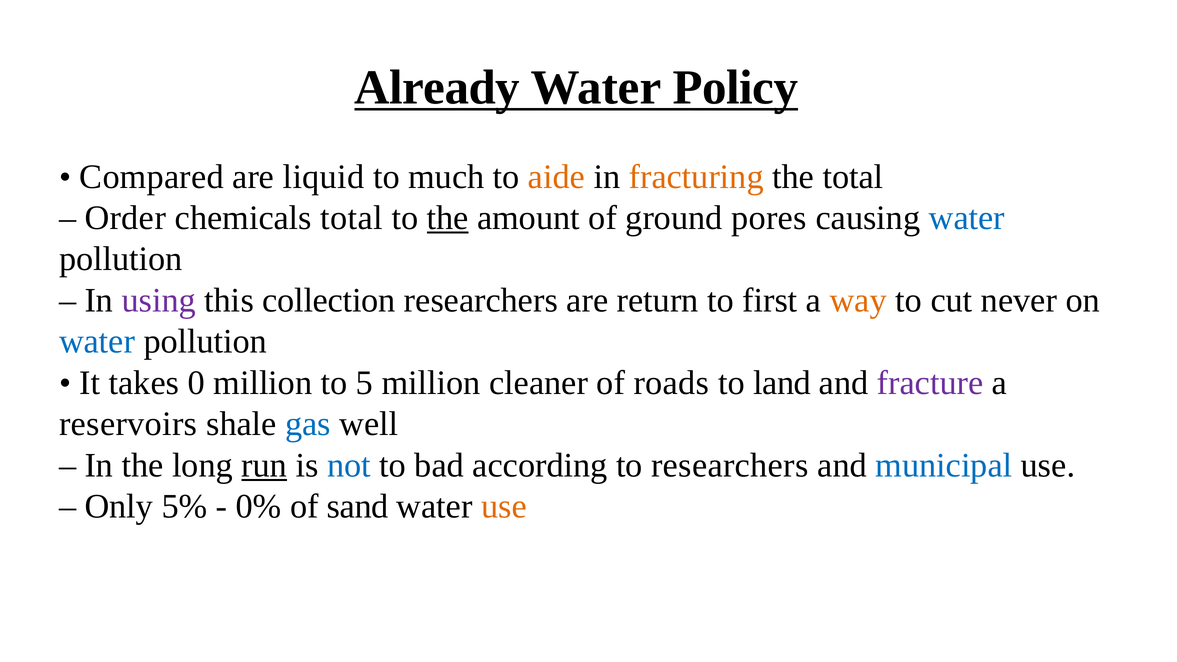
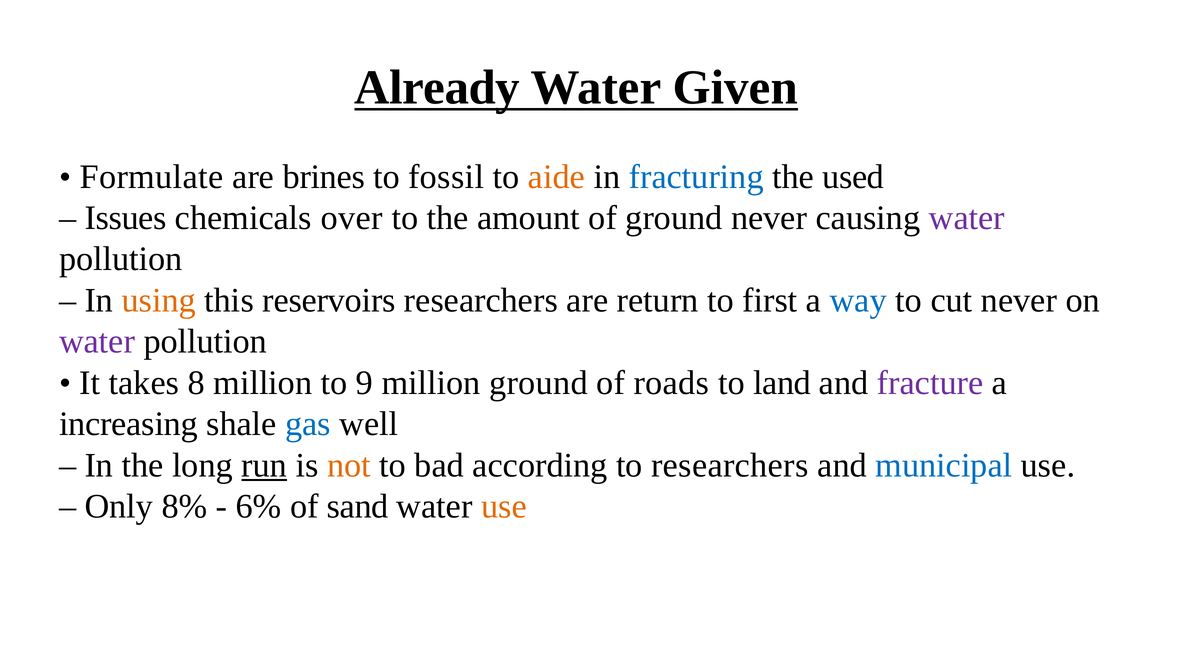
Policy: Policy -> Given
Compared: Compared -> Formulate
liquid: liquid -> brines
much: much -> fossil
fracturing colour: orange -> blue
the total: total -> used
Order: Order -> Issues
chemicals total: total -> over
the at (448, 218) underline: present -> none
ground pores: pores -> never
water at (967, 218) colour: blue -> purple
using colour: purple -> orange
collection: collection -> reservoirs
way colour: orange -> blue
water at (97, 342) colour: blue -> purple
0: 0 -> 8
5: 5 -> 9
million cleaner: cleaner -> ground
reservoirs: reservoirs -> increasing
not colour: blue -> orange
5%: 5% -> 8%
0%: 0% -> 6%
